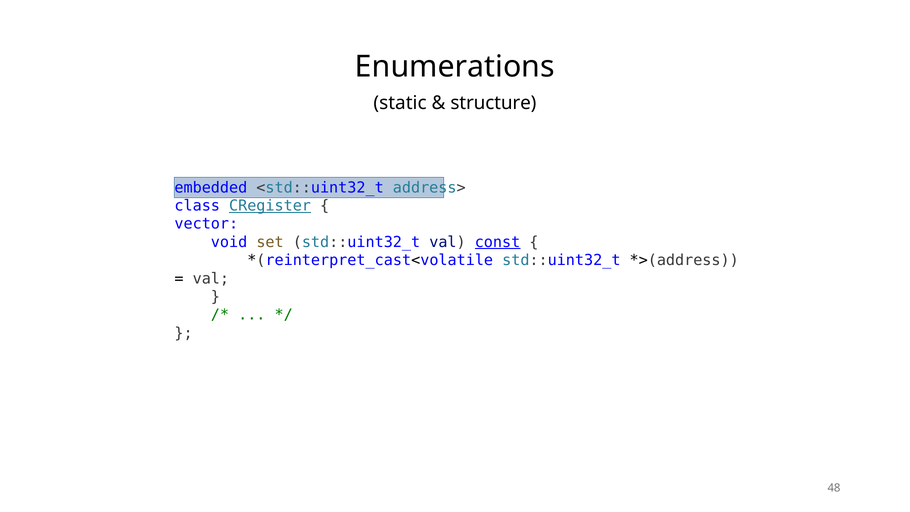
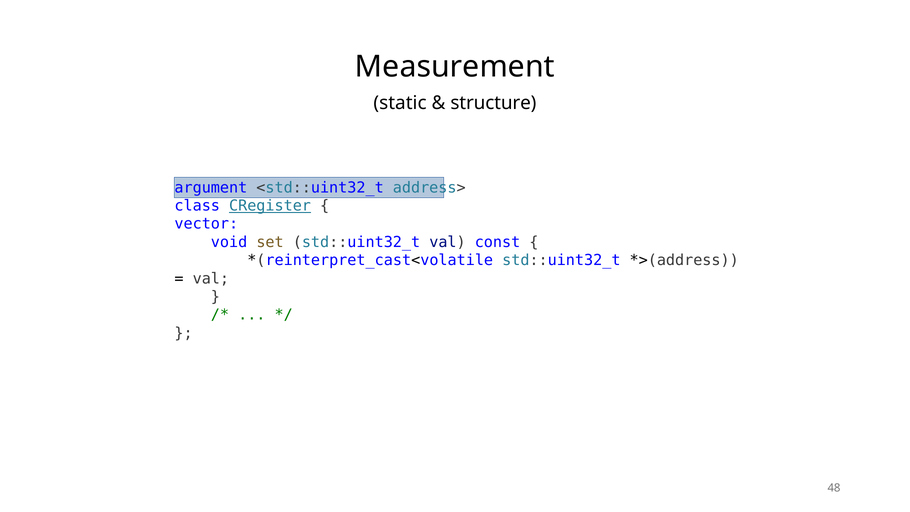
Enumerations: Enumerations -> Measurement
embedded: embedded -> argument
const underline: present -> none
